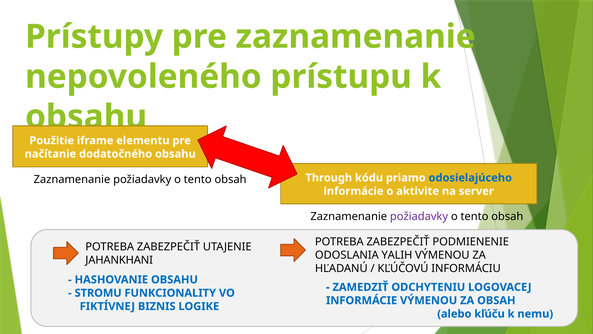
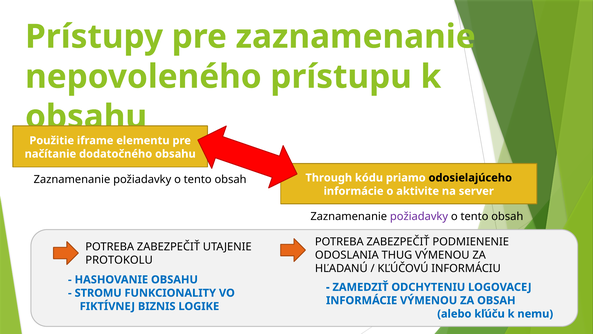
odosielajúceho colour: blue -> black
YALIH: YALIH -> THUG
JAHANKHANI: JAHANKHANI -> PROTOKOLU
